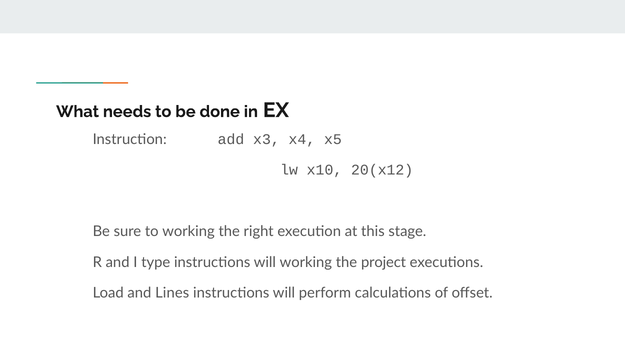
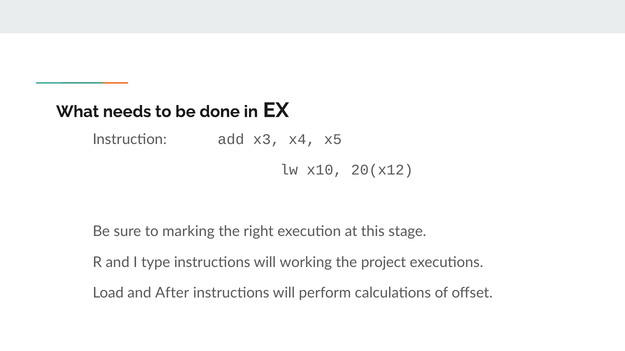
to working: working -> marking
Lines: Lines -> After
